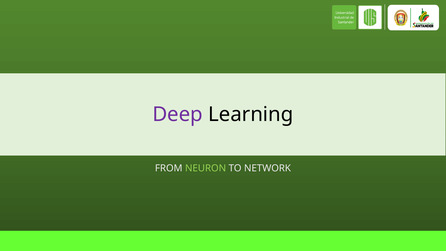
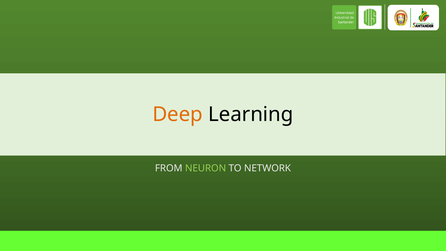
Deep colour: purple -> orange
